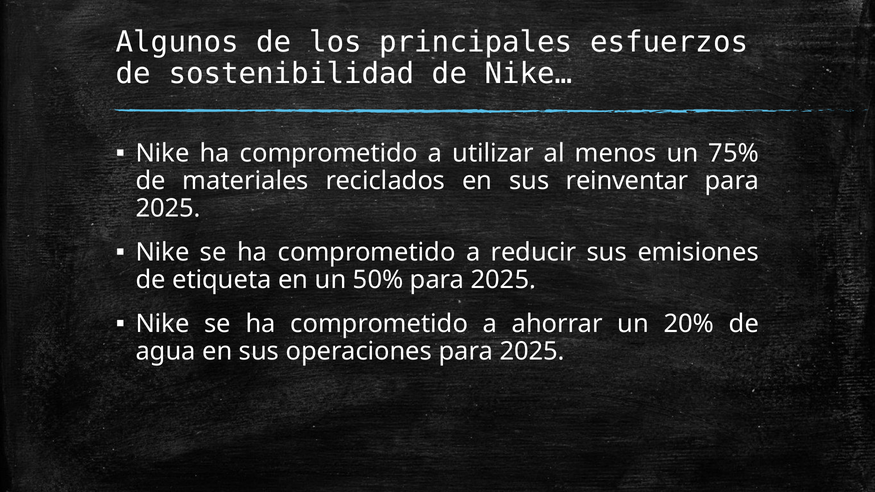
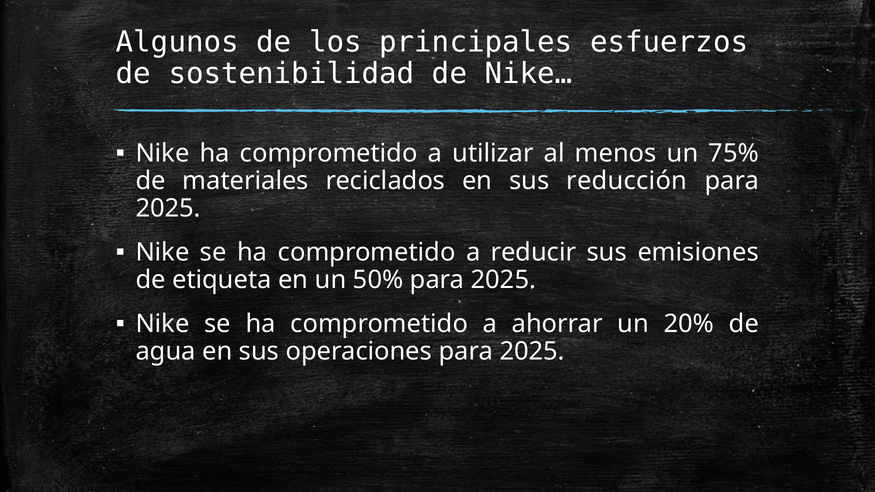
reinventar: reinventar -> reducción
